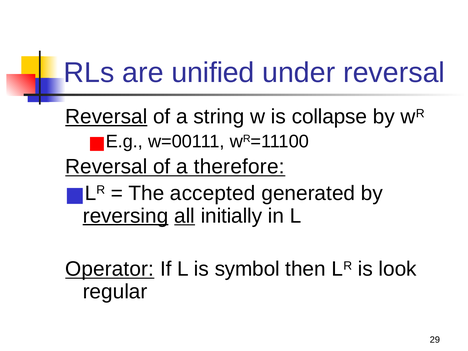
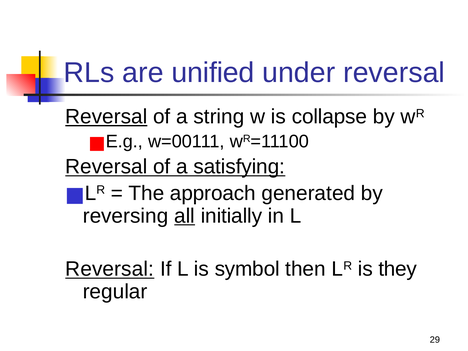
therefore: therefore -> satisfying
accepted: accepted -> approach
reversing underline: present -> none
Operator at (110, 269): Operator -> Reversal
look: look -> they
